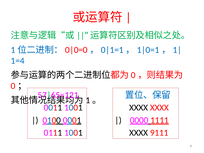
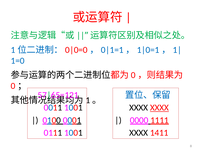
1=4: 1=4 -> 1=0
XXXX at (159, 108) underline: none -> present
9111: 9111 -> 1411
